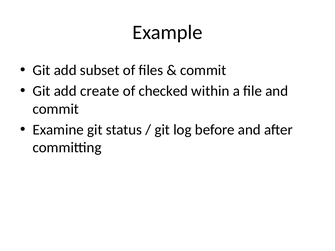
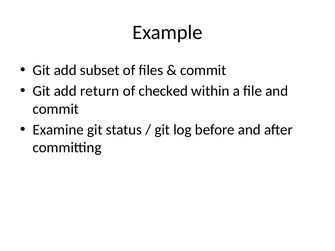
create: create -> return
